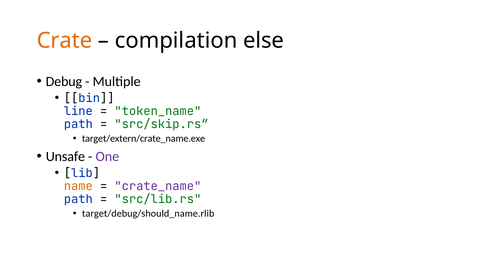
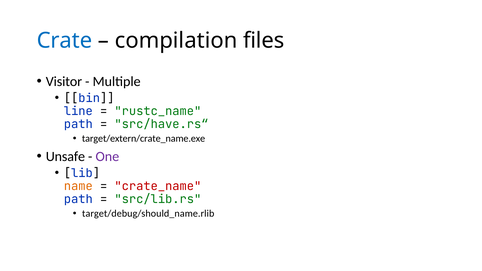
Crate colour: orange -> blue
else: else -> files
Debug: Debug -> Visitor
token_name: token_name -> rustc_name
src/skip.rs“: src/skip.rs“ -> src/have.rs“
crate_name colour: purple -> red
